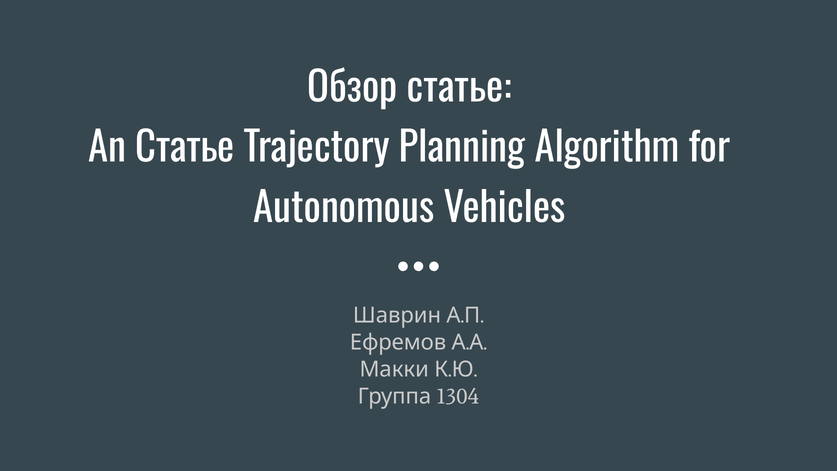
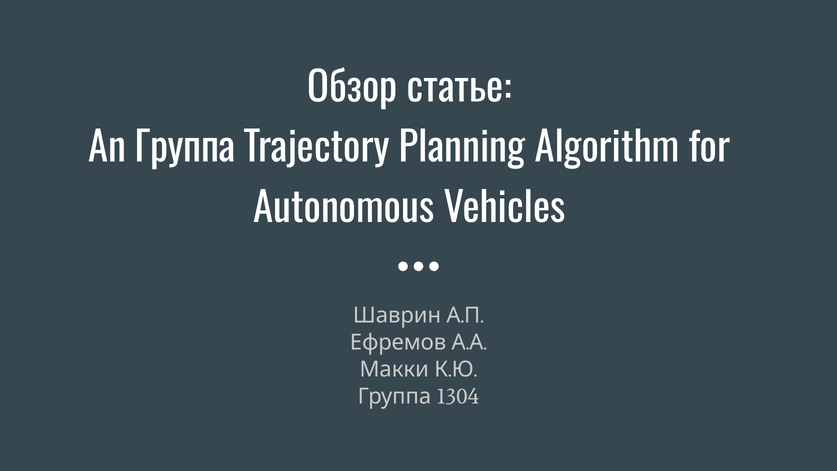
An Статье: Статье -> Группа
